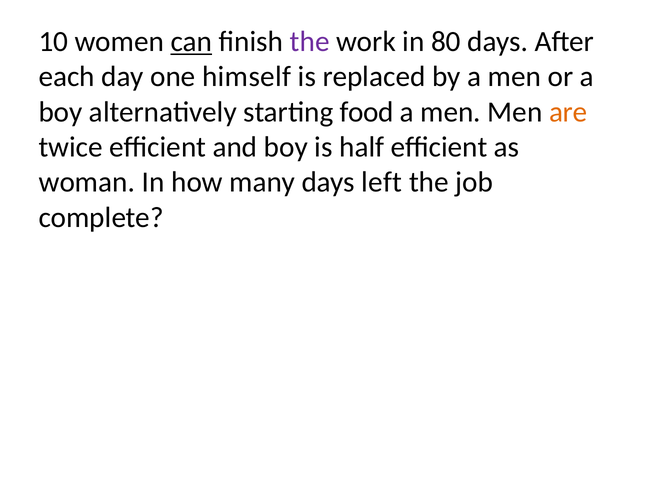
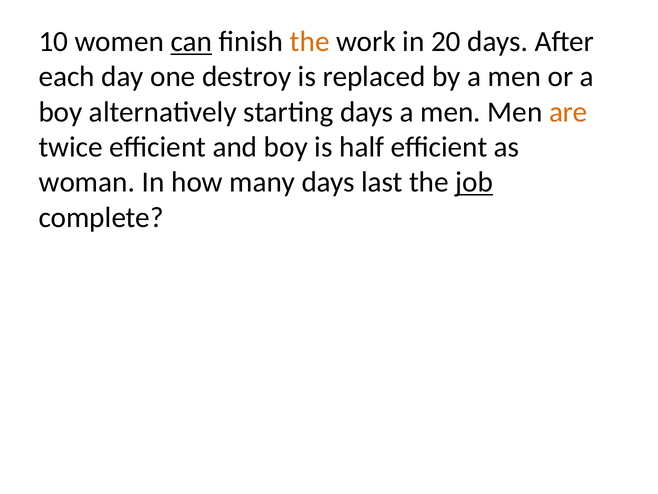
the at (310, 42) colour: purple -> orange
80: 80 -> 20
himself: himself -> destroy
starting food: food -> days
left: left -> last
job underline: none -> present
